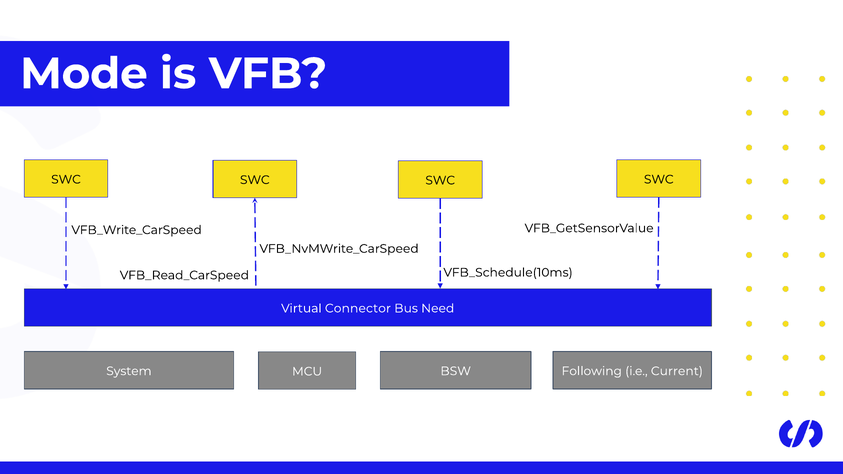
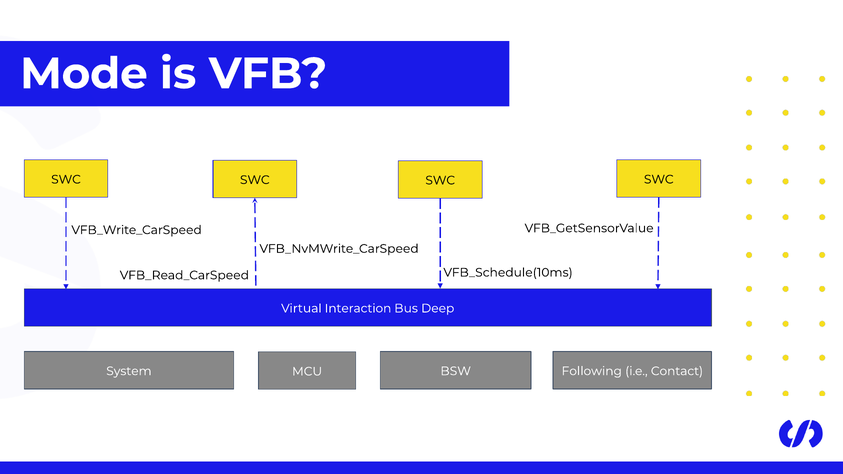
Connector: Connector -> Interaction
Need: Need -> Deep
Current: Current -> Contact
